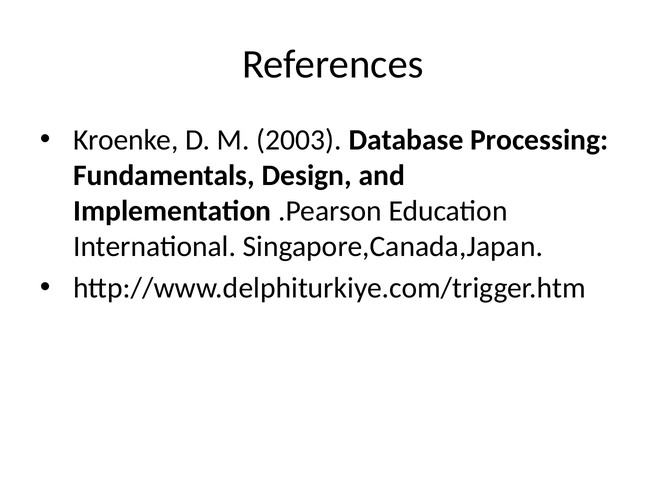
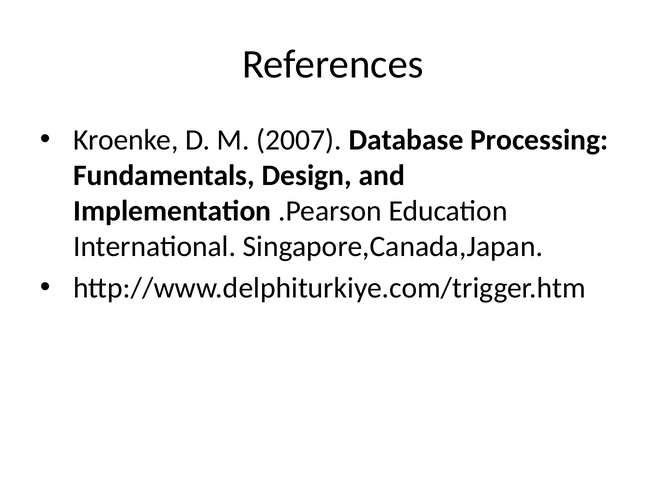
2003: 2003 -> 2007
